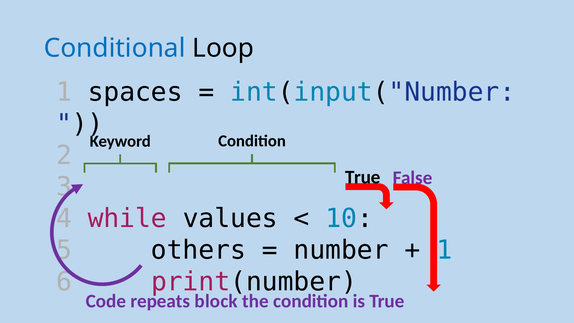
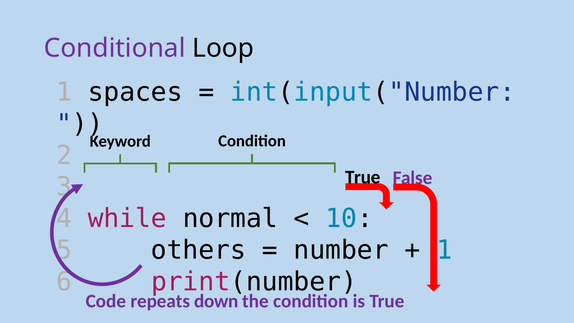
Conditional colour: blue -> purple
values: values -> normal
block: block -> down
